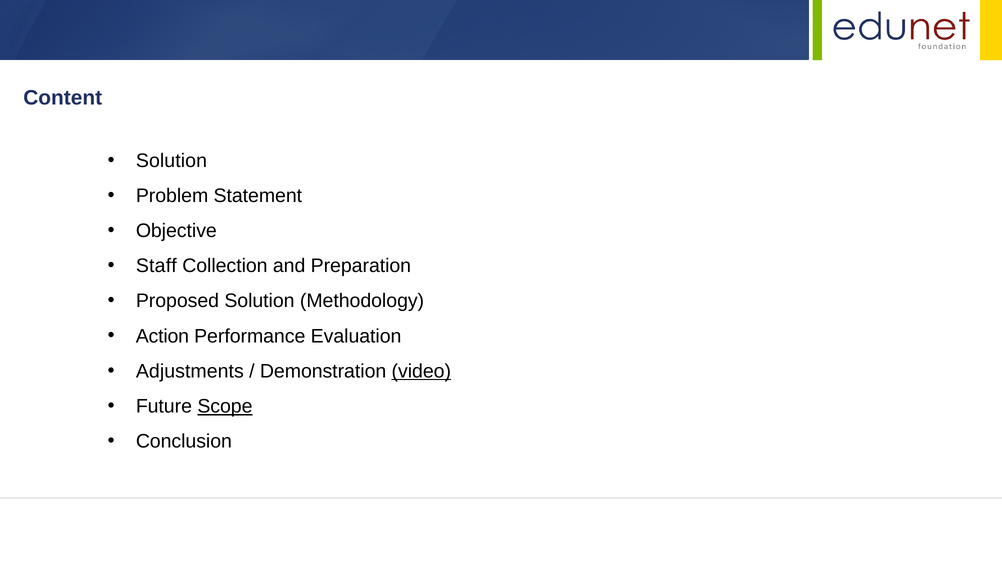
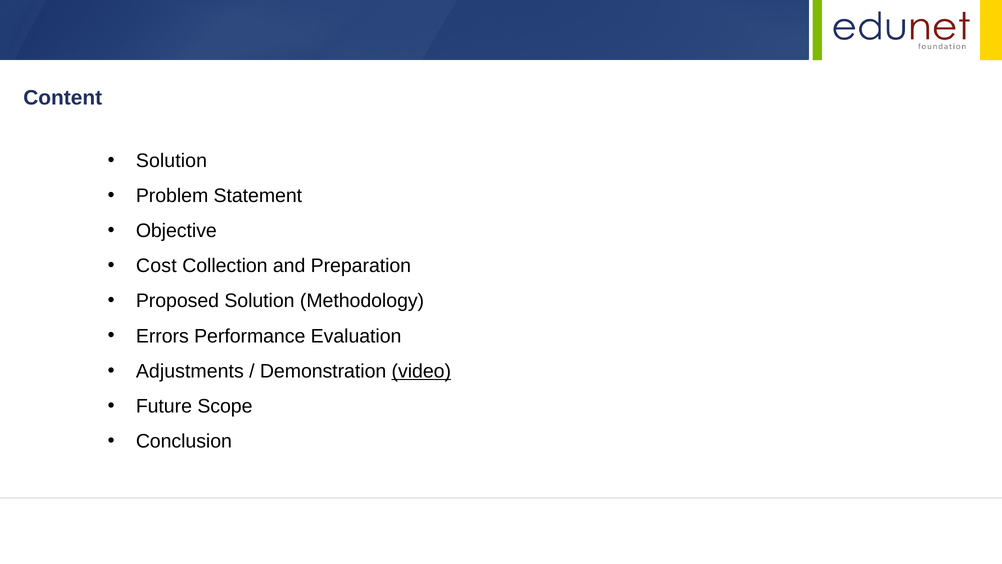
Staff: Staff -> Cost
Action: Action -> Errors
Scope underline: present -> none
